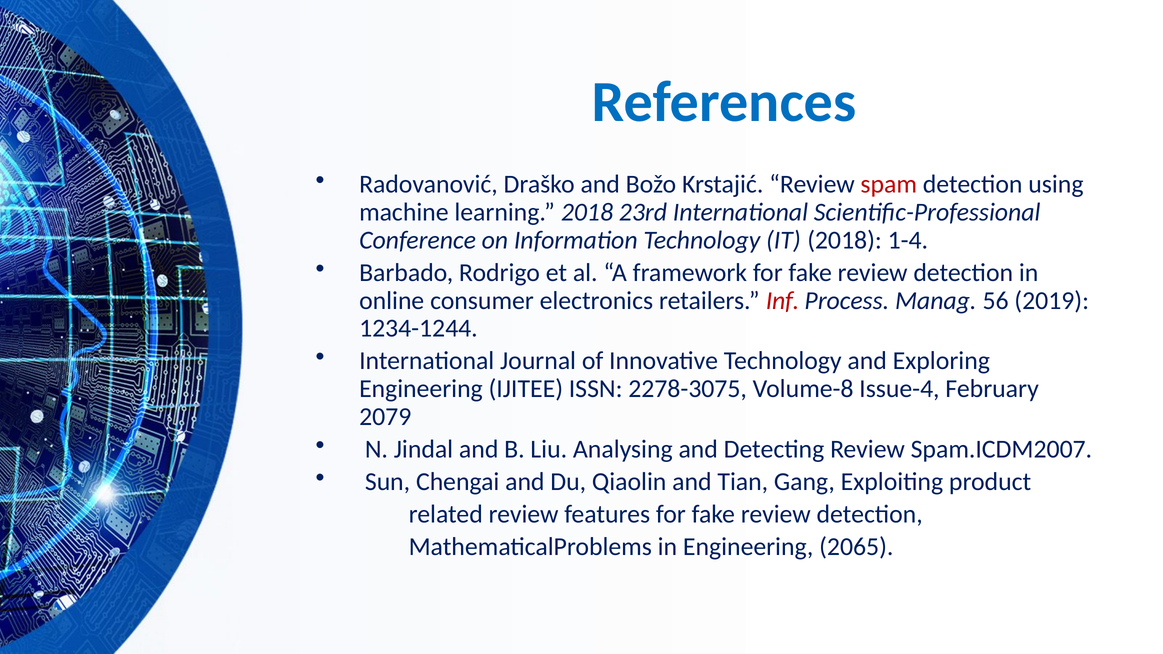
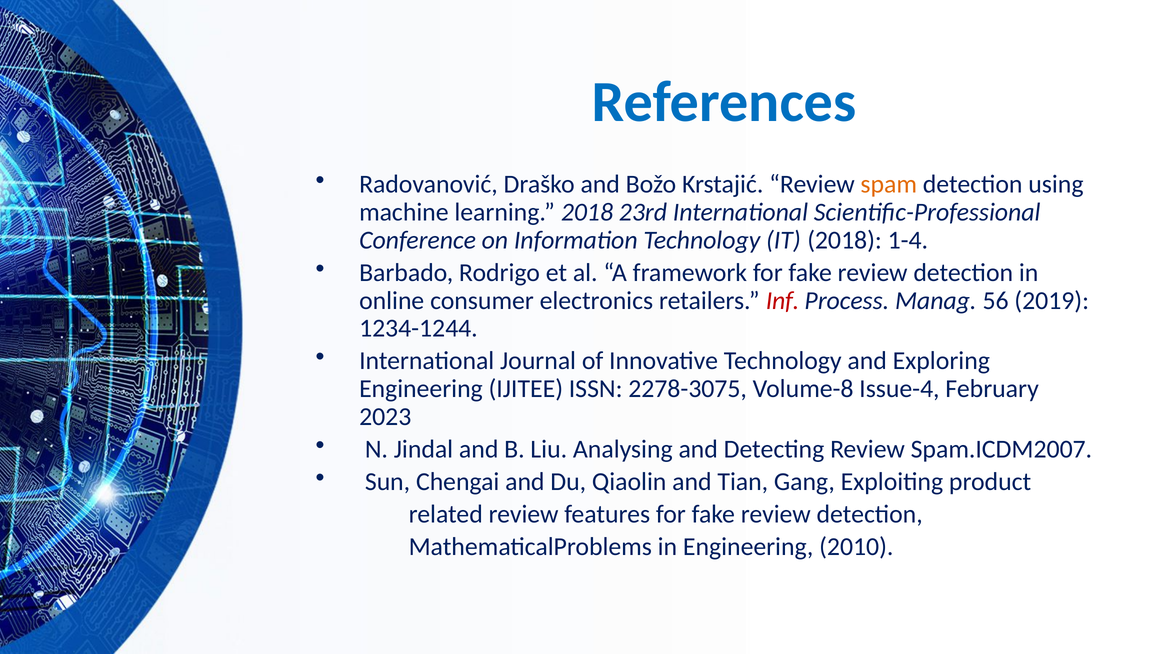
spam colour: red -> orange
2079: 2079 -> 2023
2065: 2065 -> 2010
